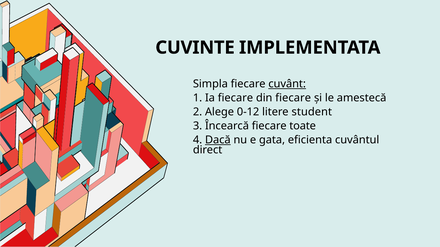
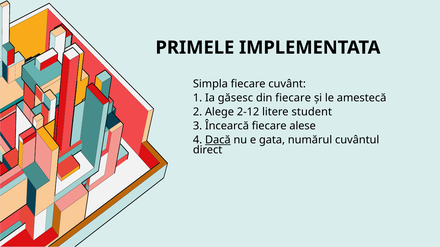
CUVINTE: CUVINTE -> PRIMELE
cuvânt underline: present -> none
Ia fiecare: fiecare -> găsesc
0-12: 0-12 -> 2-12
toate: toate -> alese
eficienta: eficienta -> numărul
